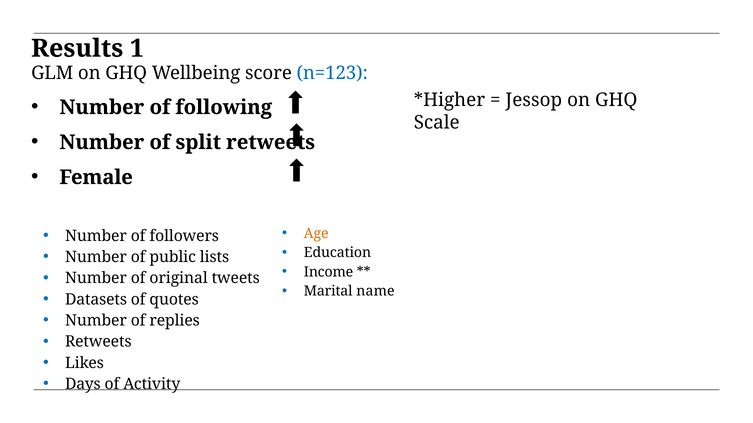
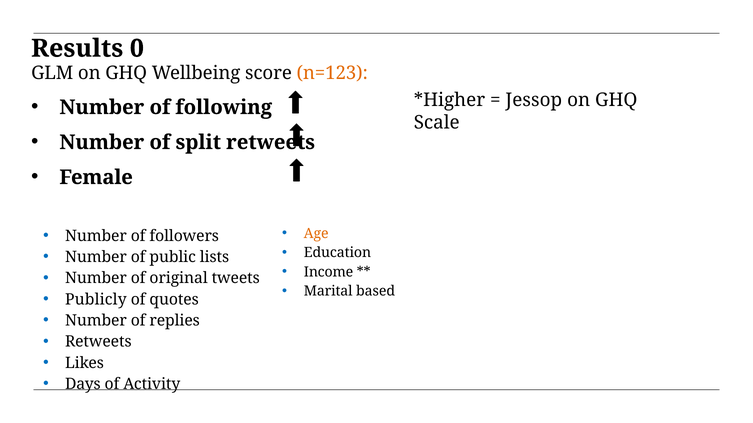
1: 1 -> 0
n=123 colour: blue -> orange
name: name -> based
Datasets: Datasets -> Publicly
